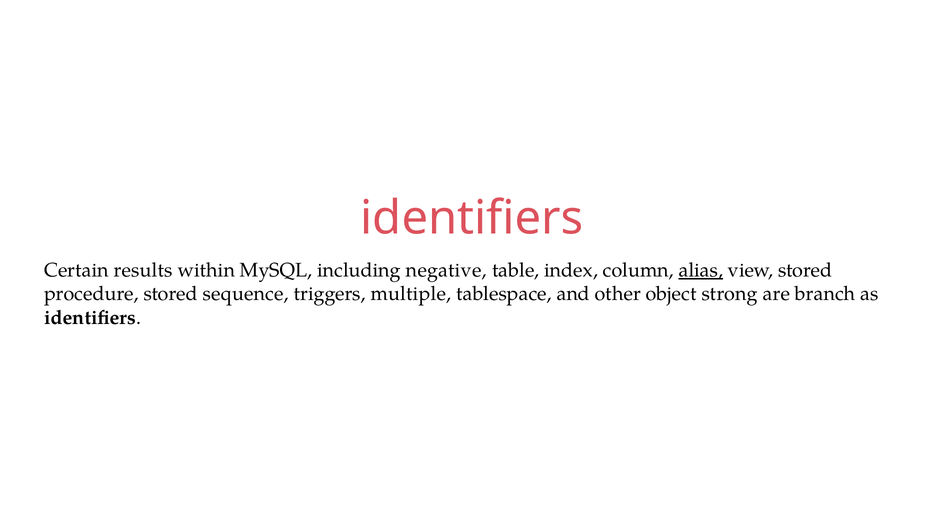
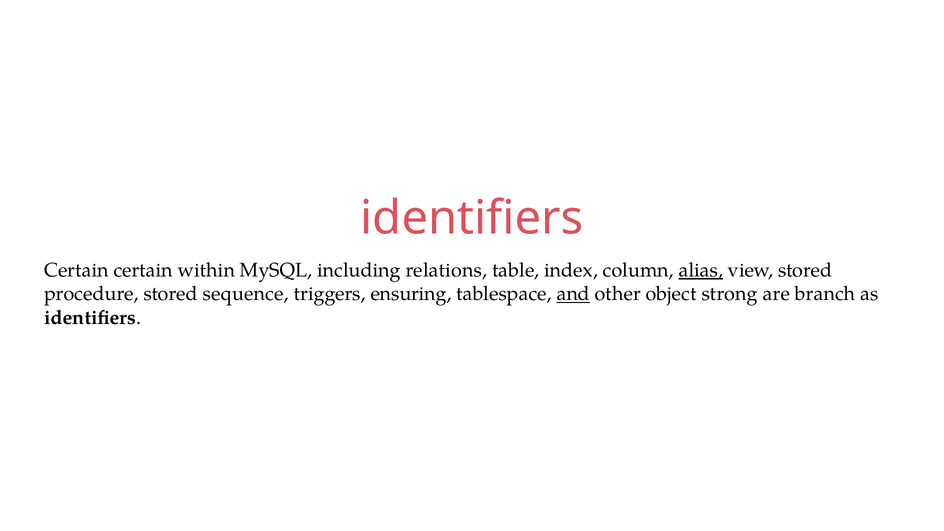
Certain results: results -> certain
negative: negative -> relations
multiple: multiple -> ensuring
and underline: none -> present
